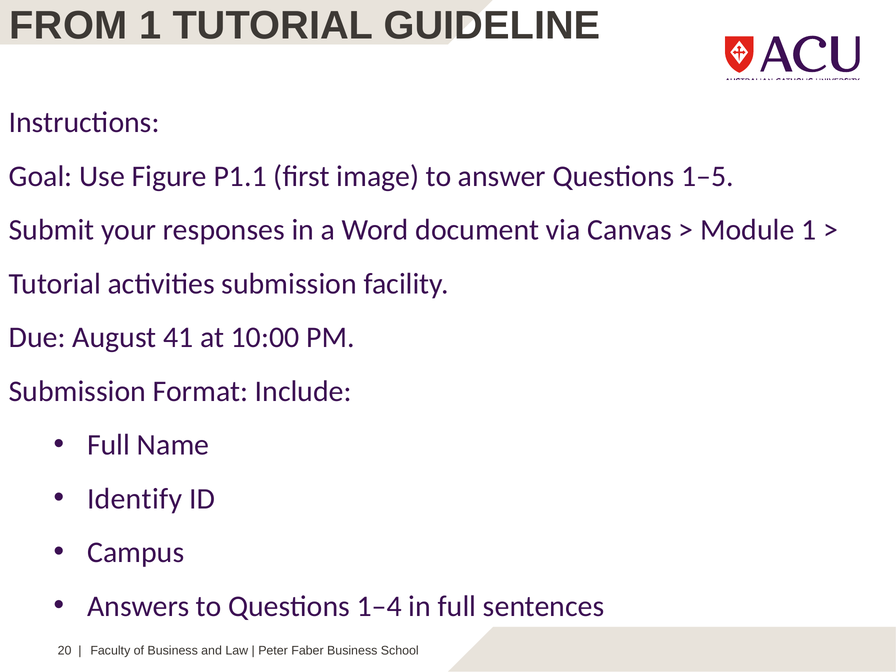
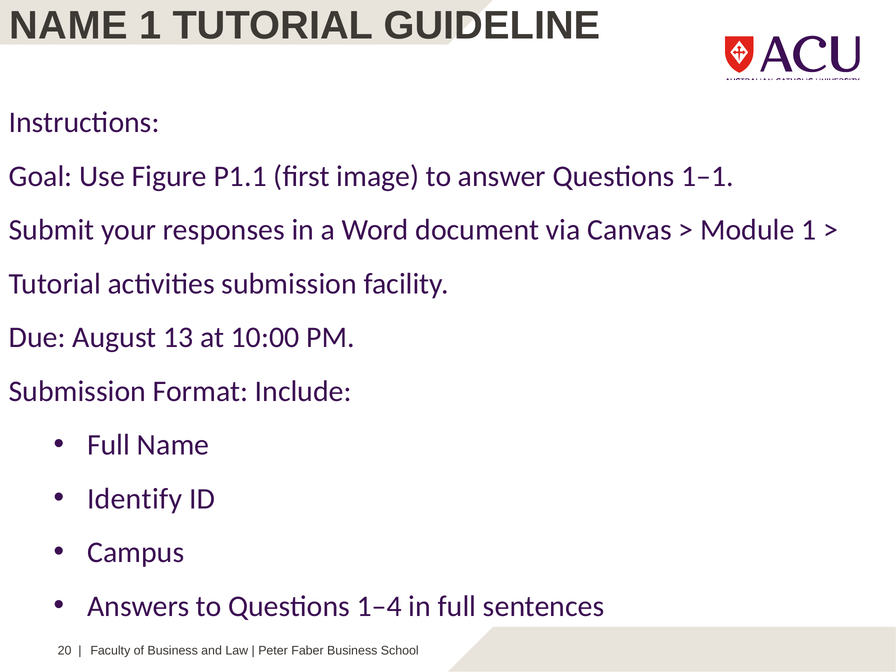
FROM at (68, 25): FROM -> NAME
1–5: 1–5 -> 1–1
41: 41 -> 13
